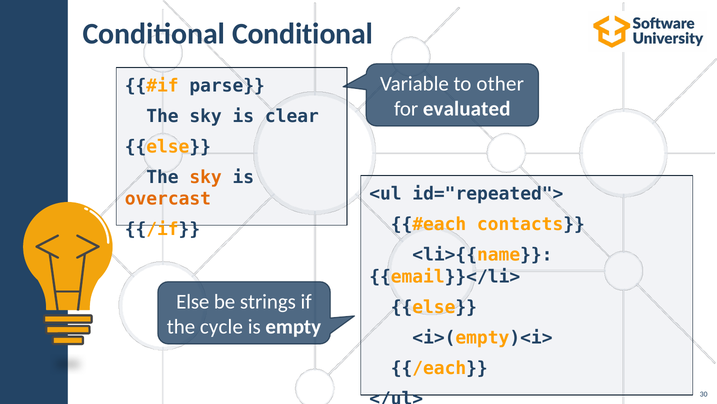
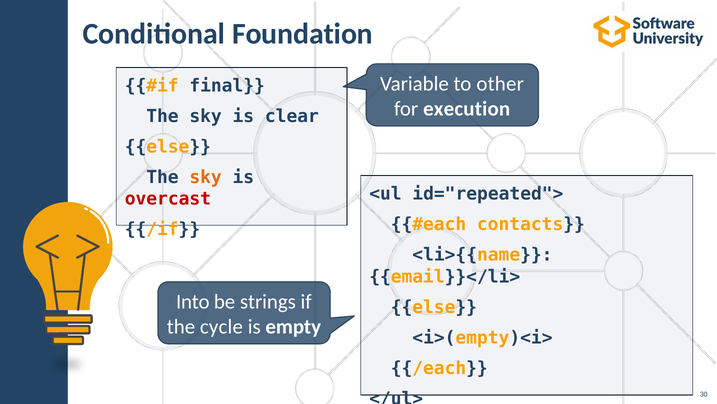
Conditional Conditional: Conditional -> Foundation
parse: parse -> final
evaluated: evaluated -> execution
overcast colour: orange -> red
Else at (193, 301): Else -> Into
